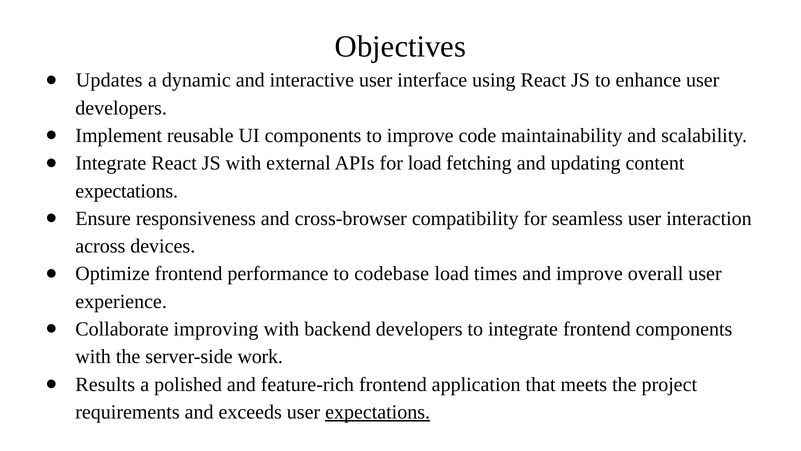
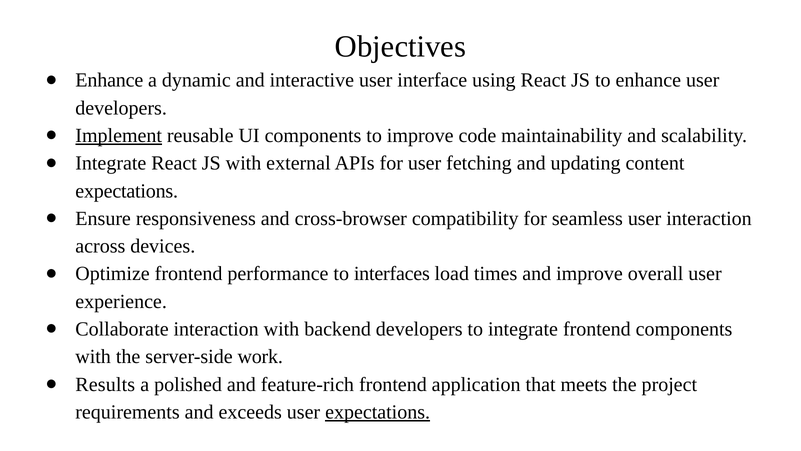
Updates at (109, 80): Updates -> Enhance
Implement underline: none -> present
for load: load -> user
codebase: codebase -> interfaces
Collaborate improving: improving -> interaction
